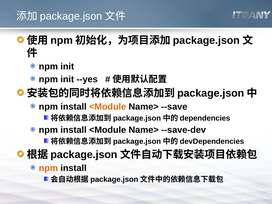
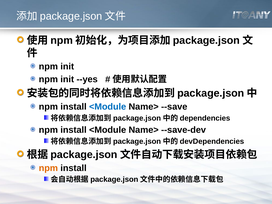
<Module at (108, 107) colour: orange -> blue
